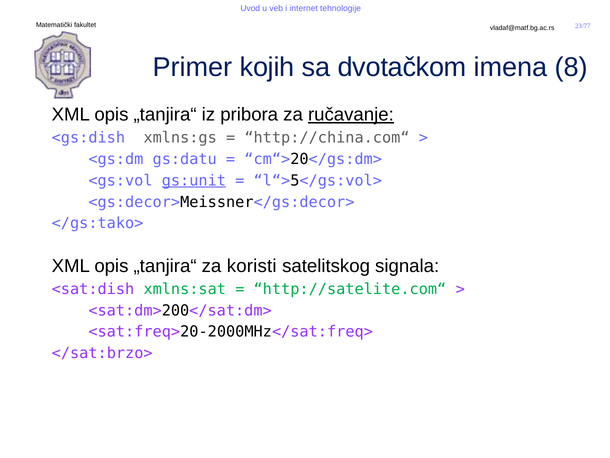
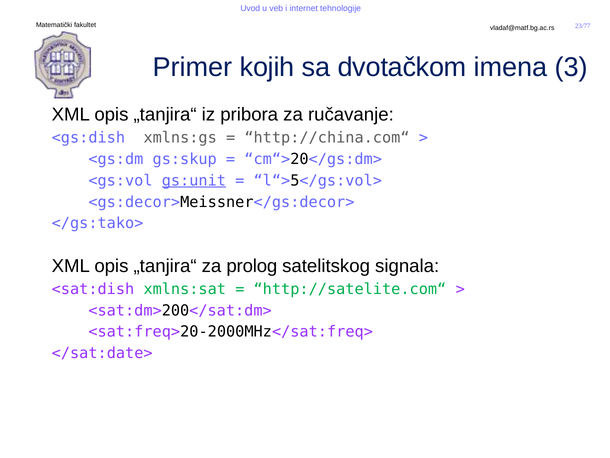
8: 8 -> 3
ručavanje underline: present -> none
gs:datu: gs:datu -> gs:skup
koristi: koristi -> prolog
</sat:brzo>: </sat:brzo> -> </sat:date>
